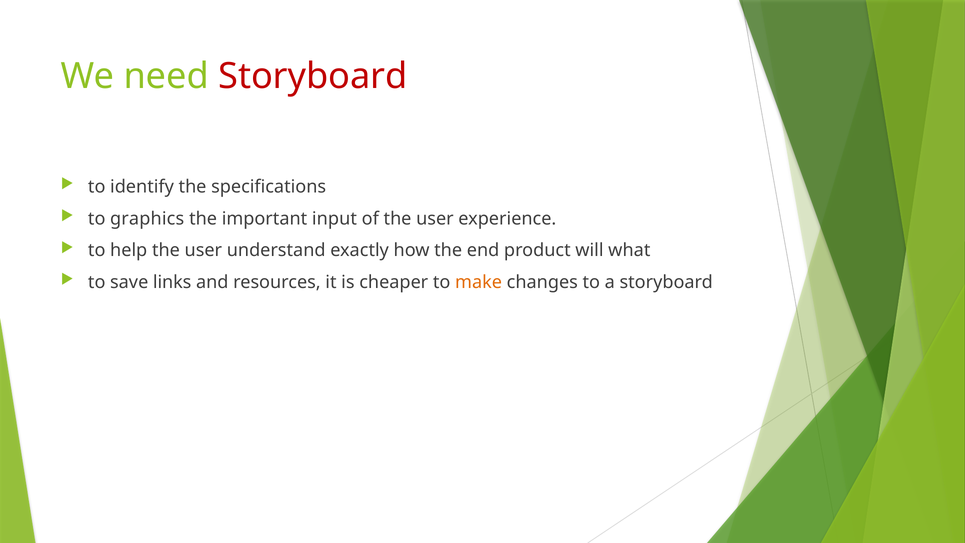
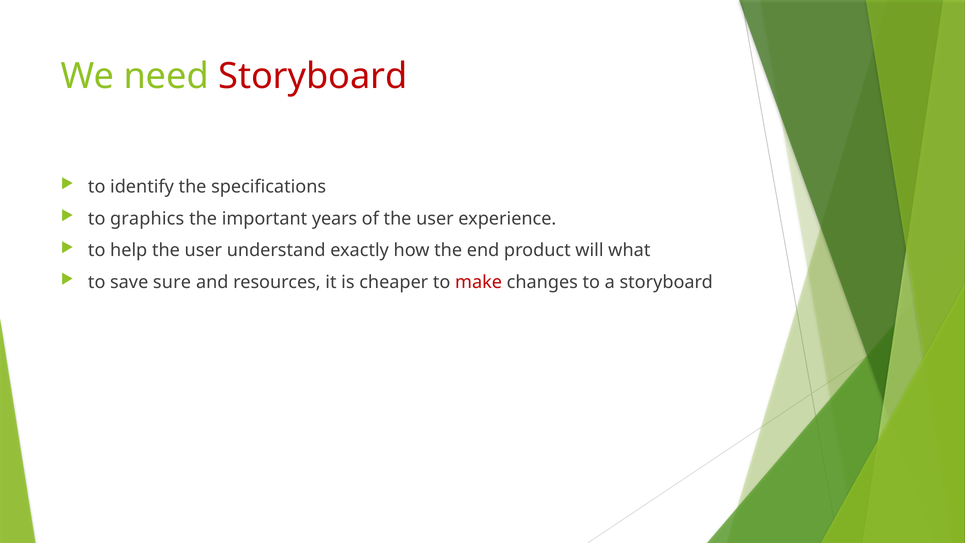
input: input -> years
links: links -> sure
make colour: orange -> red
